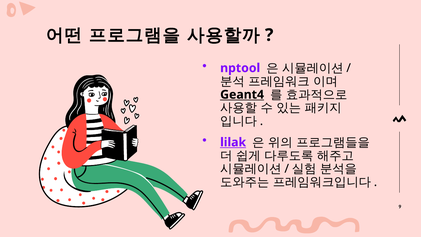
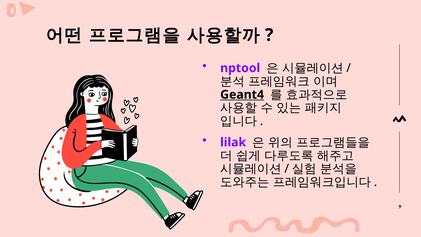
lilak underline: present -> none
